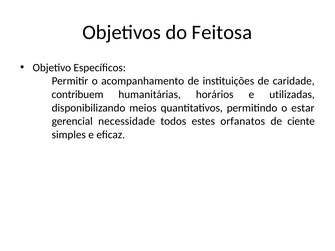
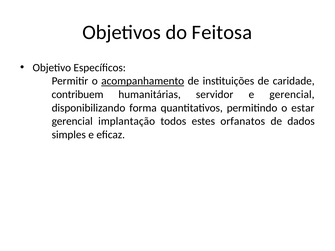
acompanhamento underline: none -> present
horários: horários -> servidor
e utilizadas: utilizadas -> gerencial
meios: meios -> forma
necessidade: necessidade -> implantação
ciente: ciente -> dados
